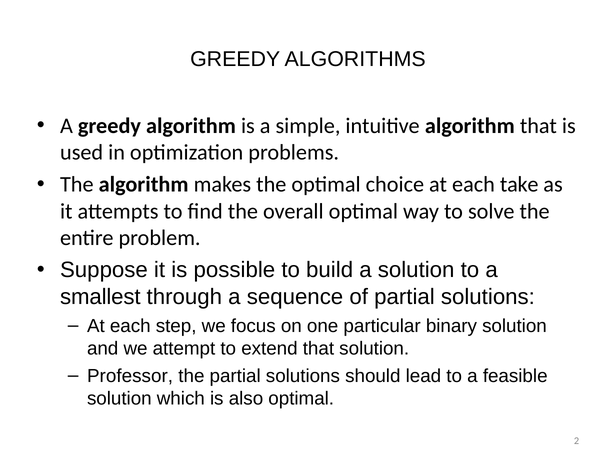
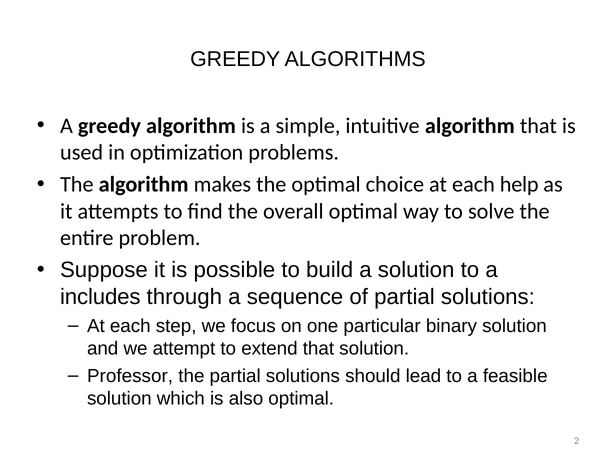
take: take -> help
smallest: smallest -> includes
